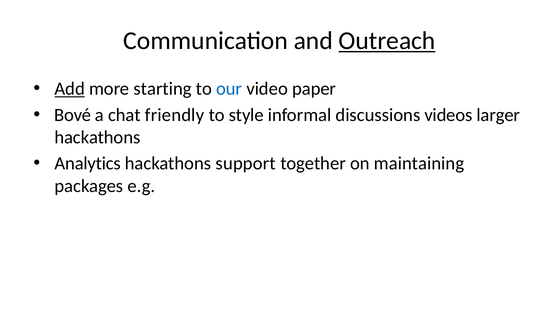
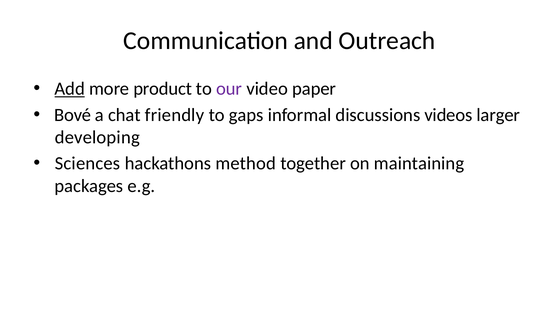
Outreach underline: present -> none
starting: starting -> product
our colour: blue -> purple
style: style -> gaps
hackathons at (97, 137): hackathons -> developing
Analytics: Analytics -> Sciences
support: support -> method
